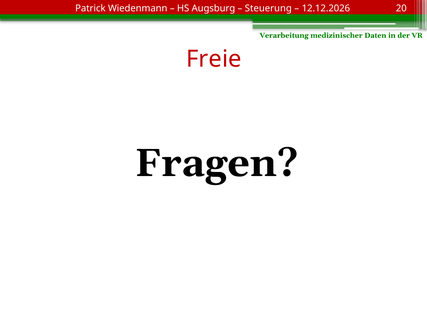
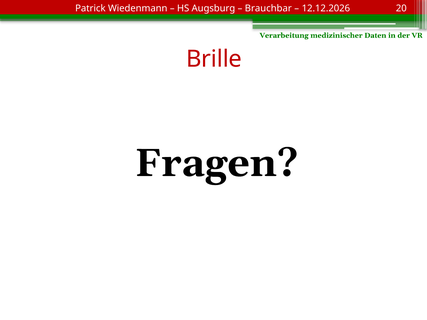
Steuerung: Steuerung -> Brauchbar
Freie: Freie -> Brille
